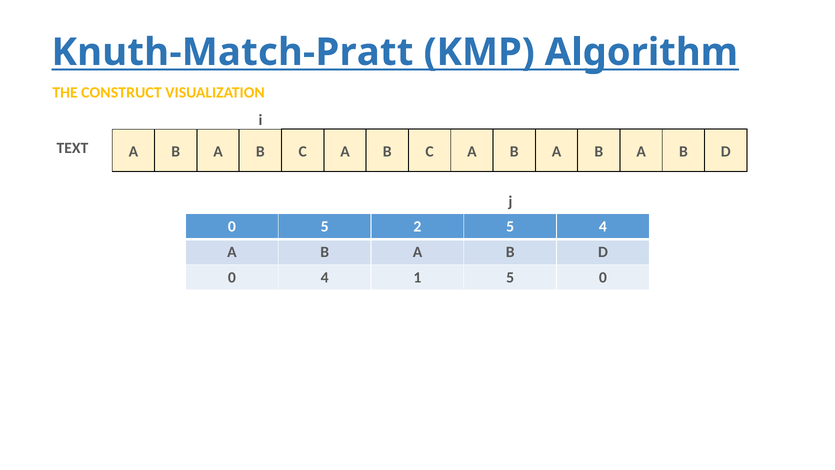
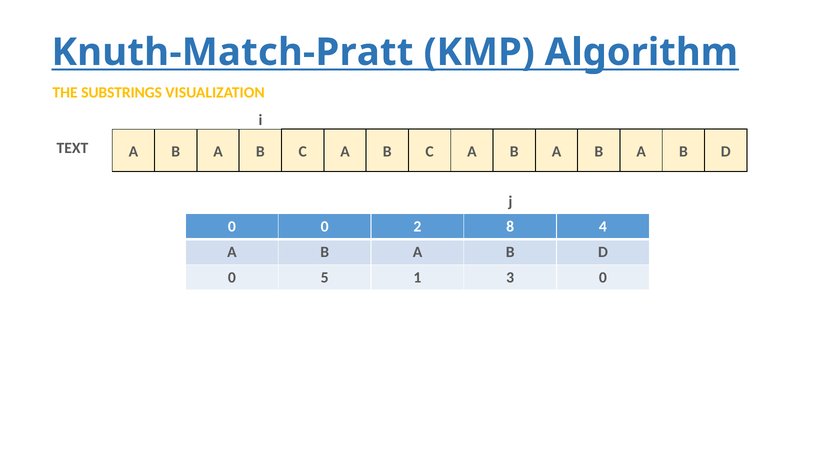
CONSTRUCT: CONSTRUCT -> SUBSTRINGS
0 5: 5 -> 0
2 5: 5 -> 8
0 4: 4 -> 5
1 5: 5 -> 3
